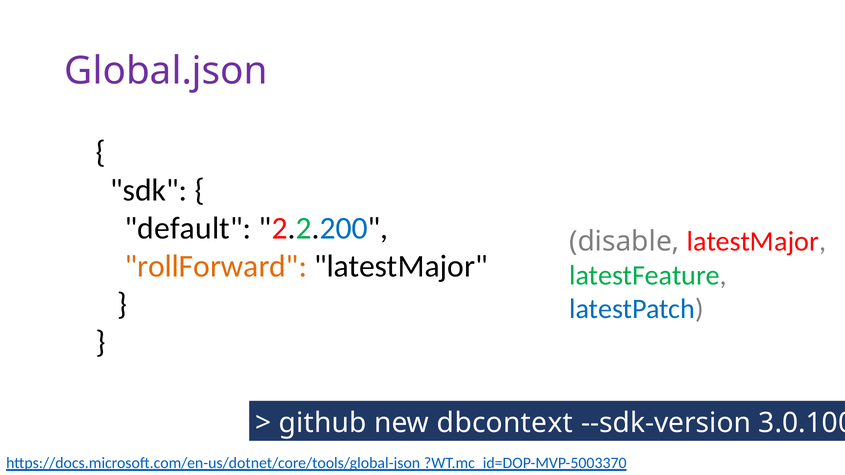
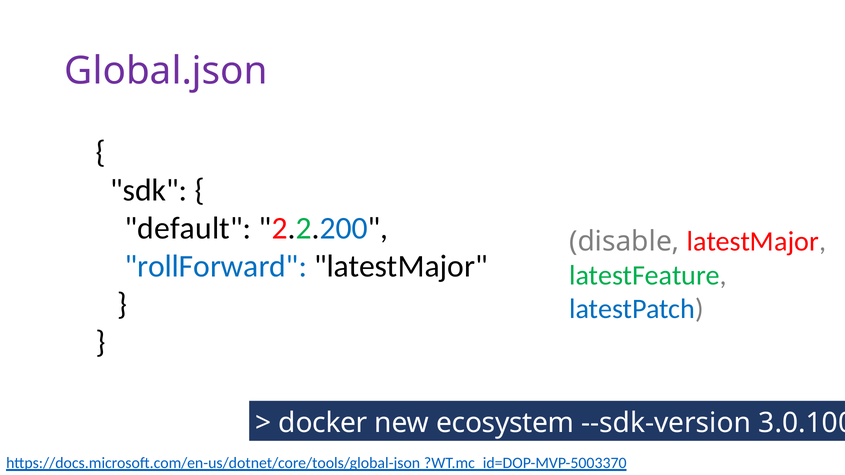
rollForward colour: orange -> blue
github: github -> docker
dbcontext: dbcontext -> ecosystem
